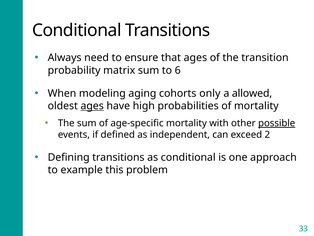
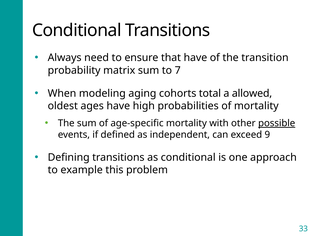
that ages: ages -> have
6: 6 -> 7
only: only -> total
ages at (92, 106) underline: present -> none
2: 2 -> 9
